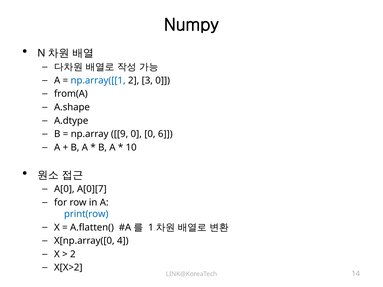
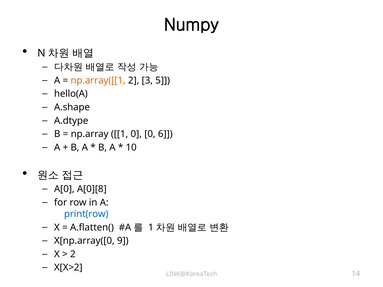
np.array([[1 colour: blue -> orange
3 0: 0 -> 5
from(A: from(A -> hello(A
9: 9 -> 1
A[0][7: A[0][7 -> A[0][8
4: 4 -> 9
